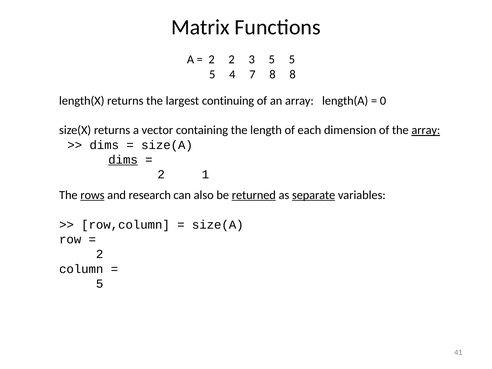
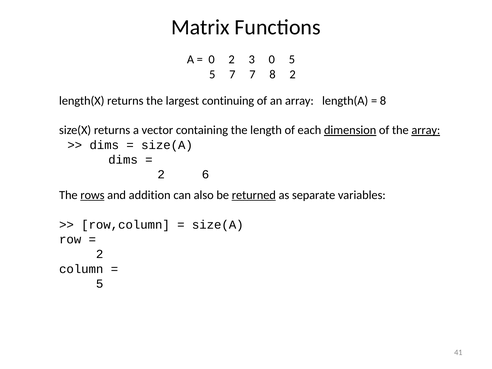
2 at (212, 60): 2 -> 0
3 5: 5 -> 0
5 4: 4 -> 7
8 8: 8 -> 2
0 at (383, 101): 0 -> 8
dimension underline: none -> present
dims at (123, 160) underline: present -> none
1: 1 -> 6
research: research -> addition
separate underline: present -> none
